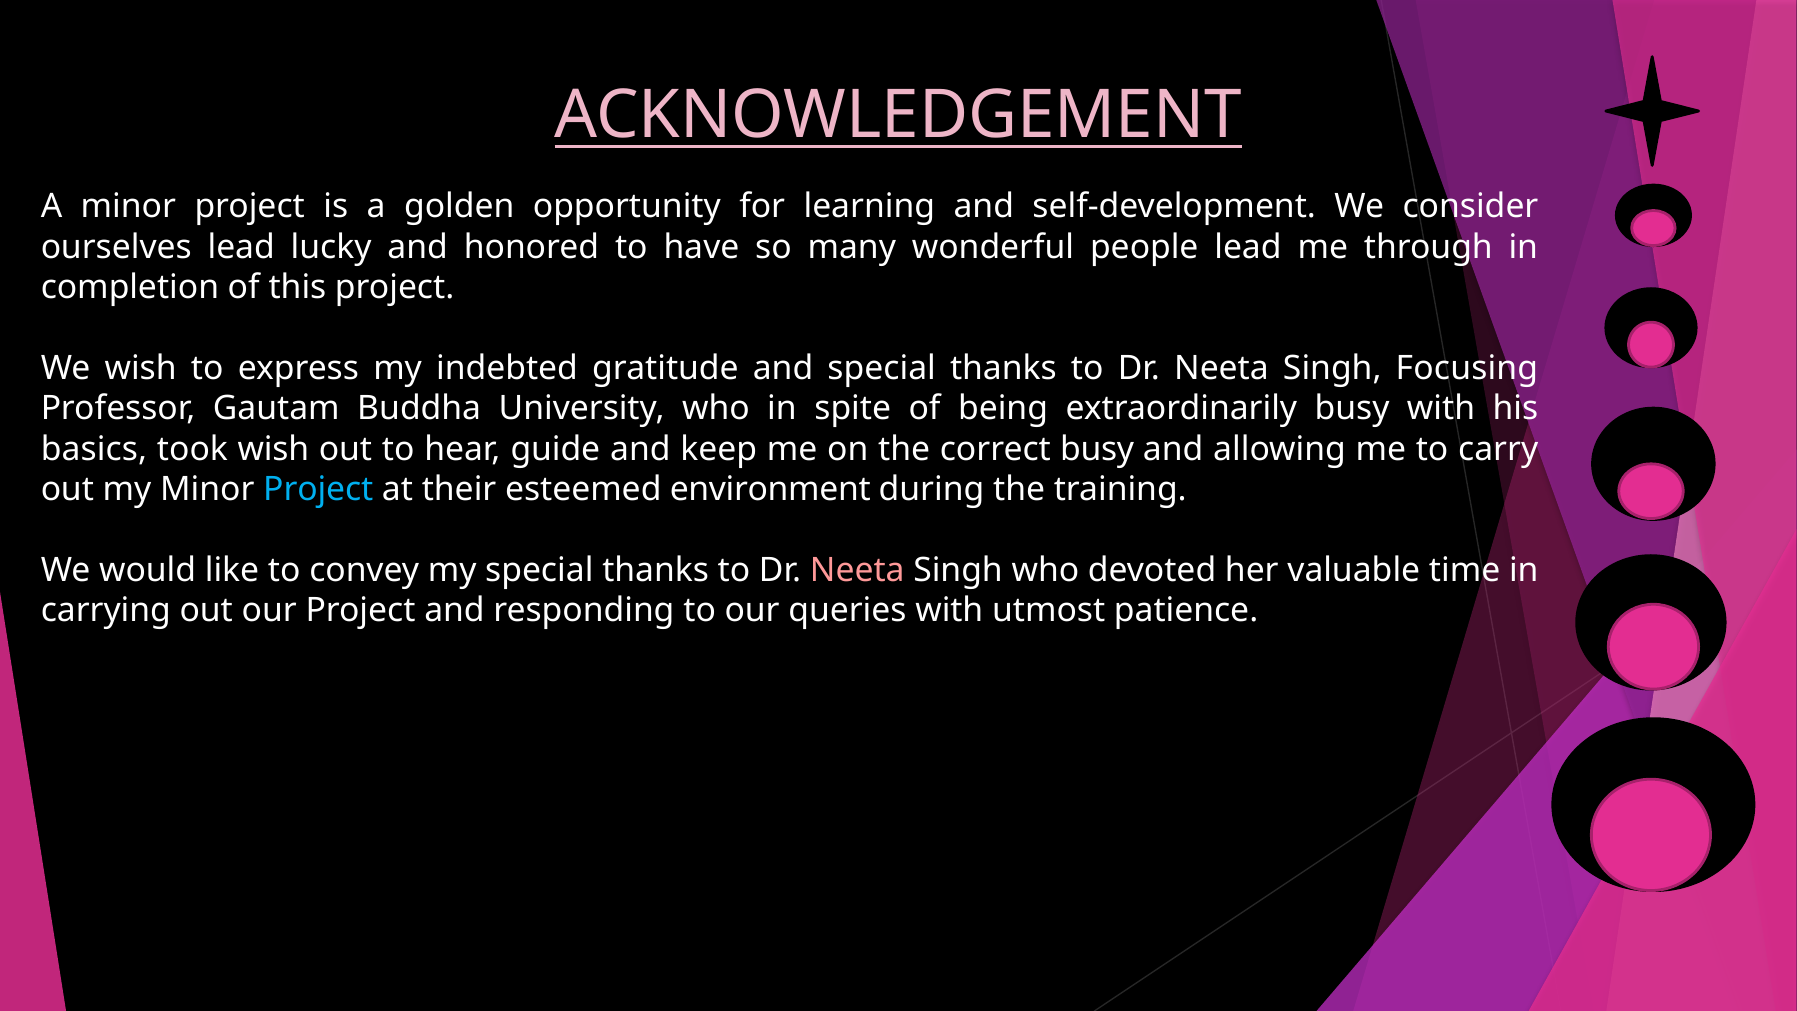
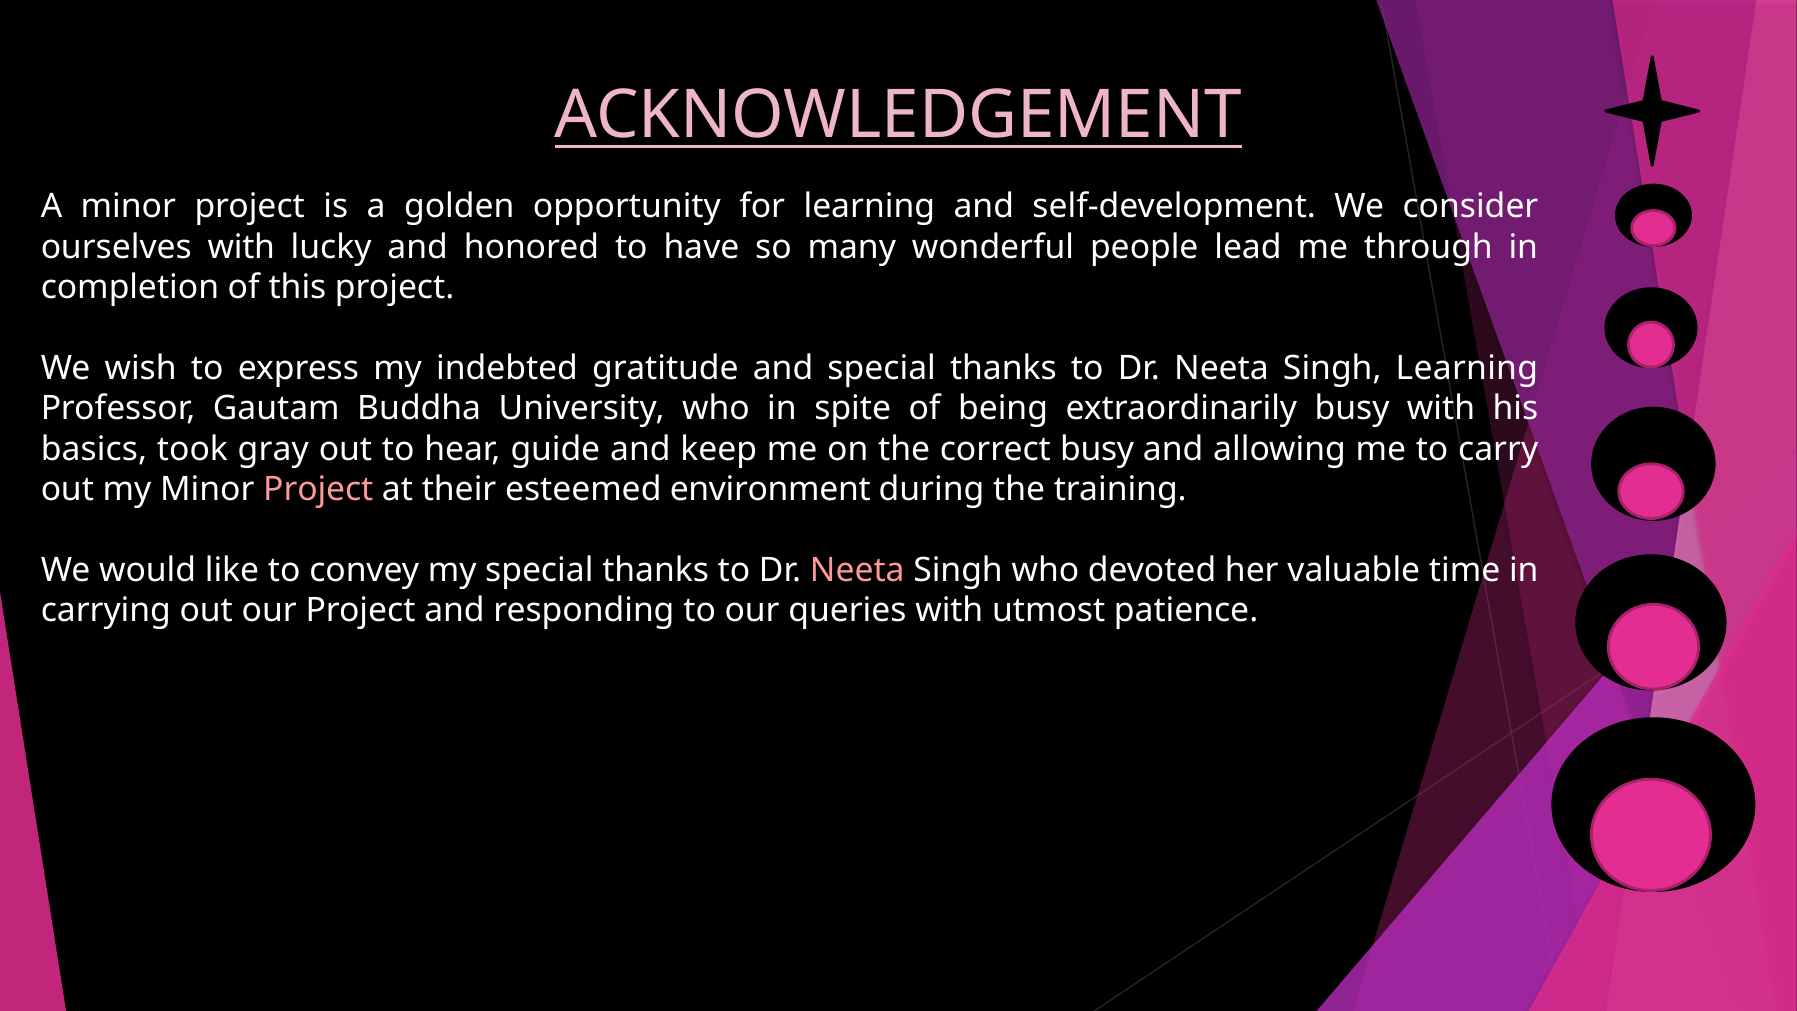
ourselves lead: lead -> with
Singh Focusing: Focusing -> Learning
took wish: wish -> gray
Project at (318, 489) colour: light blue -> pink
